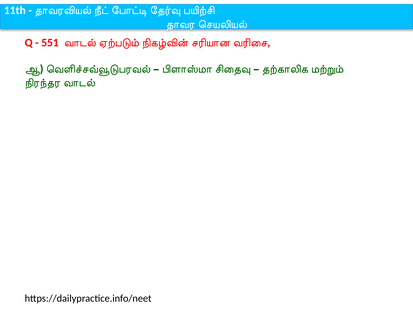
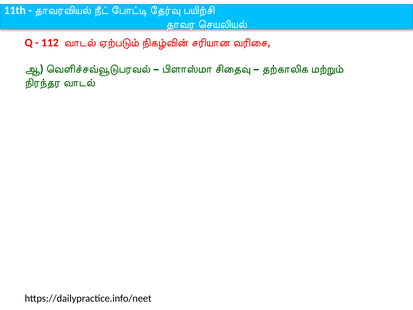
551: 551 -> 112
